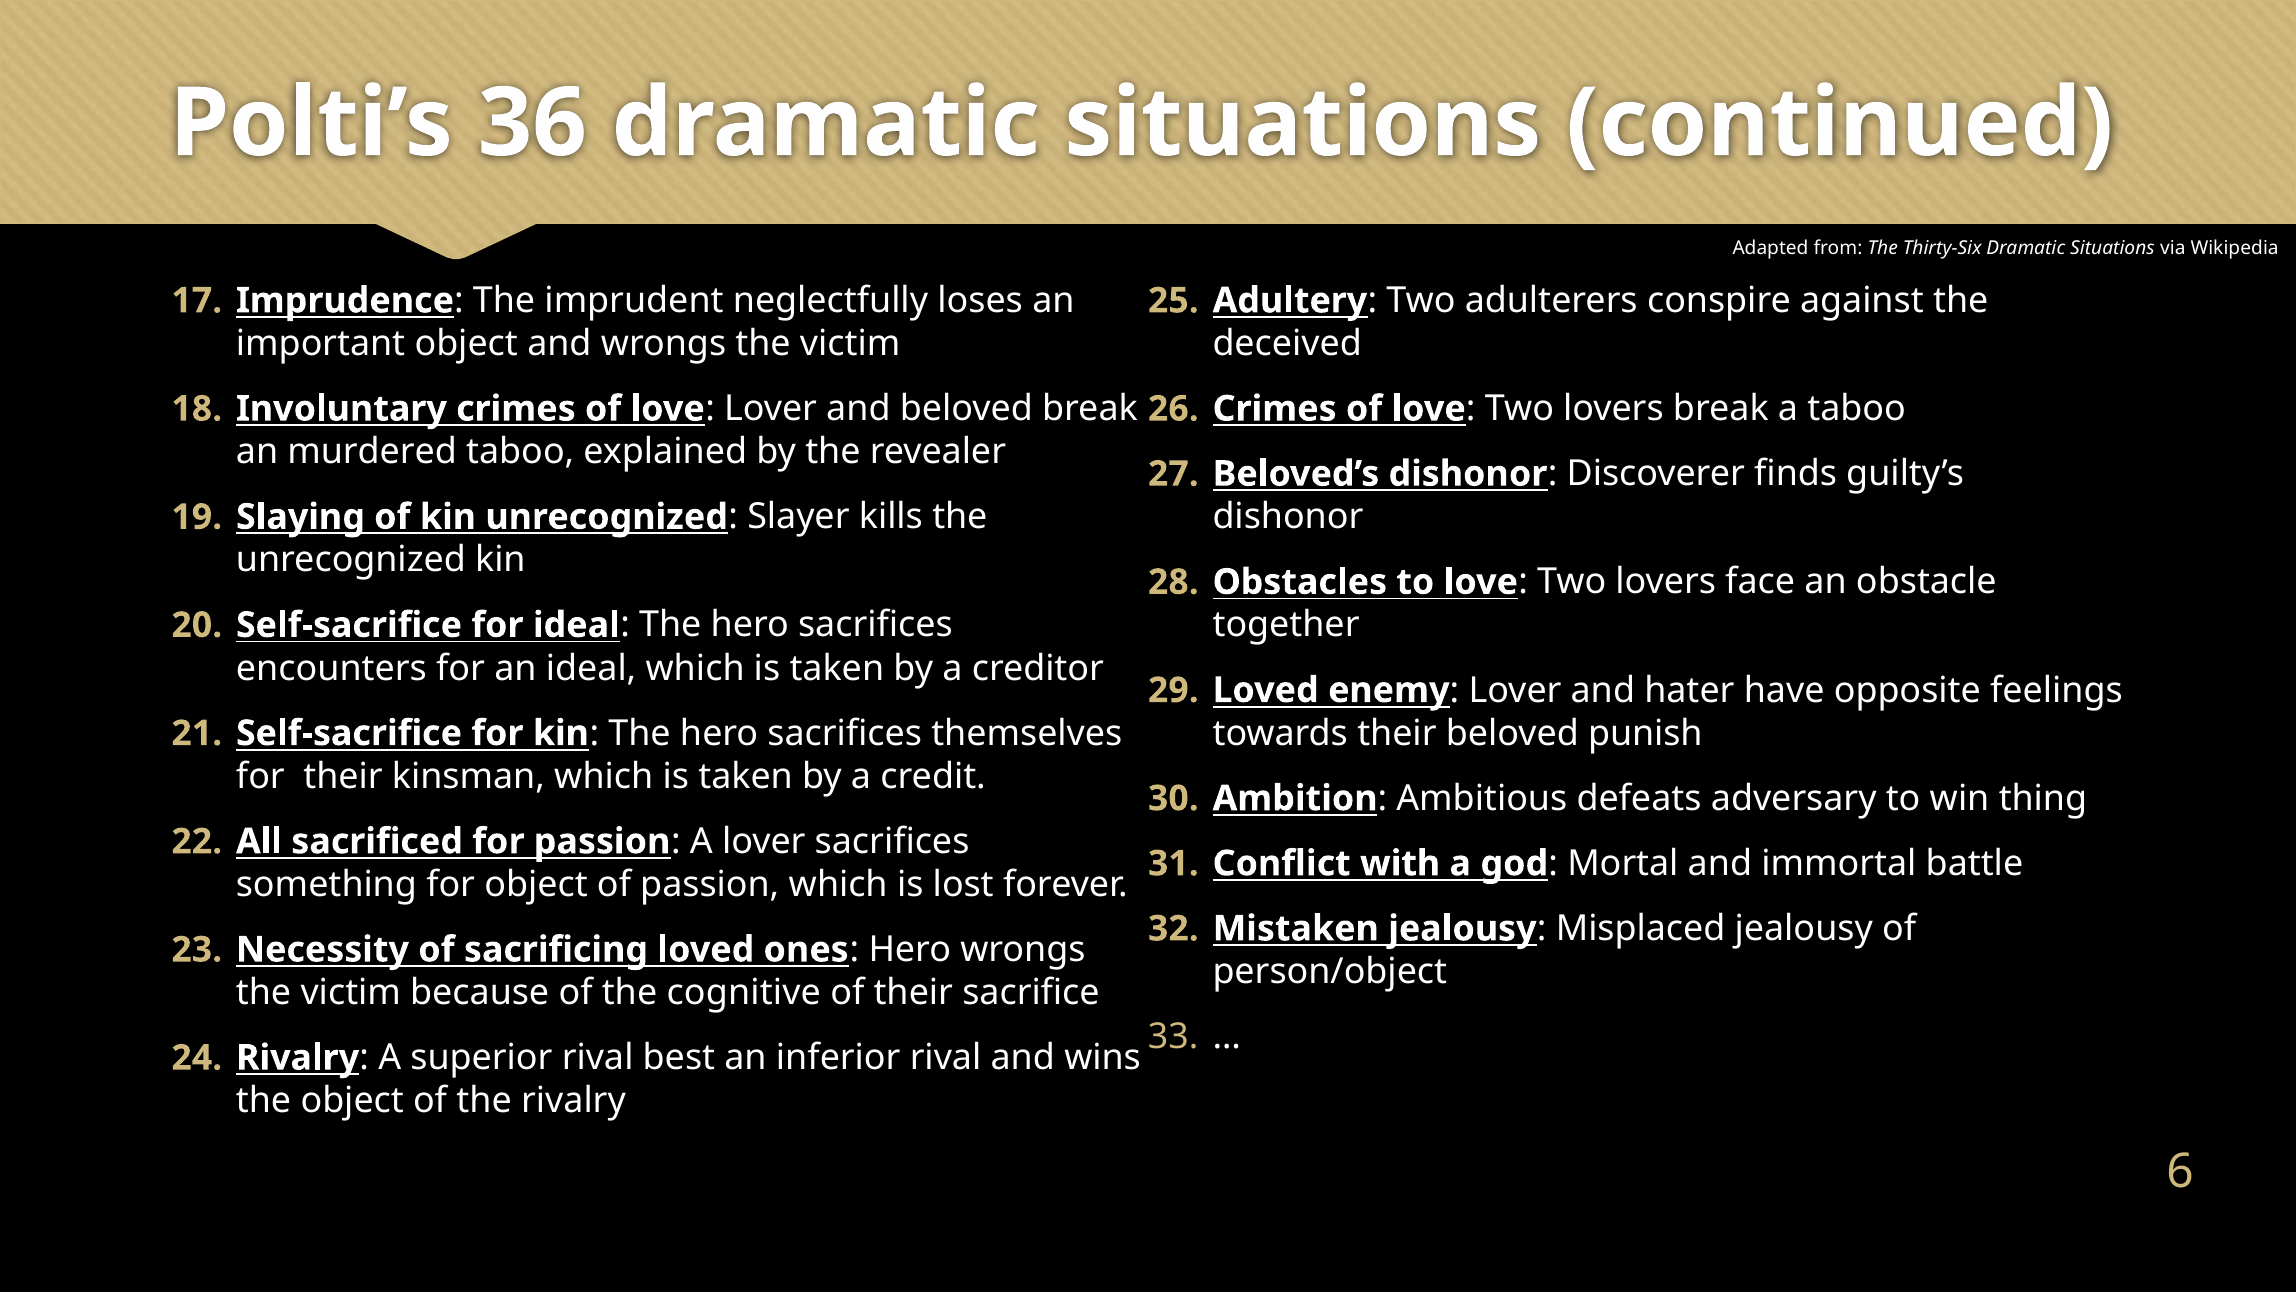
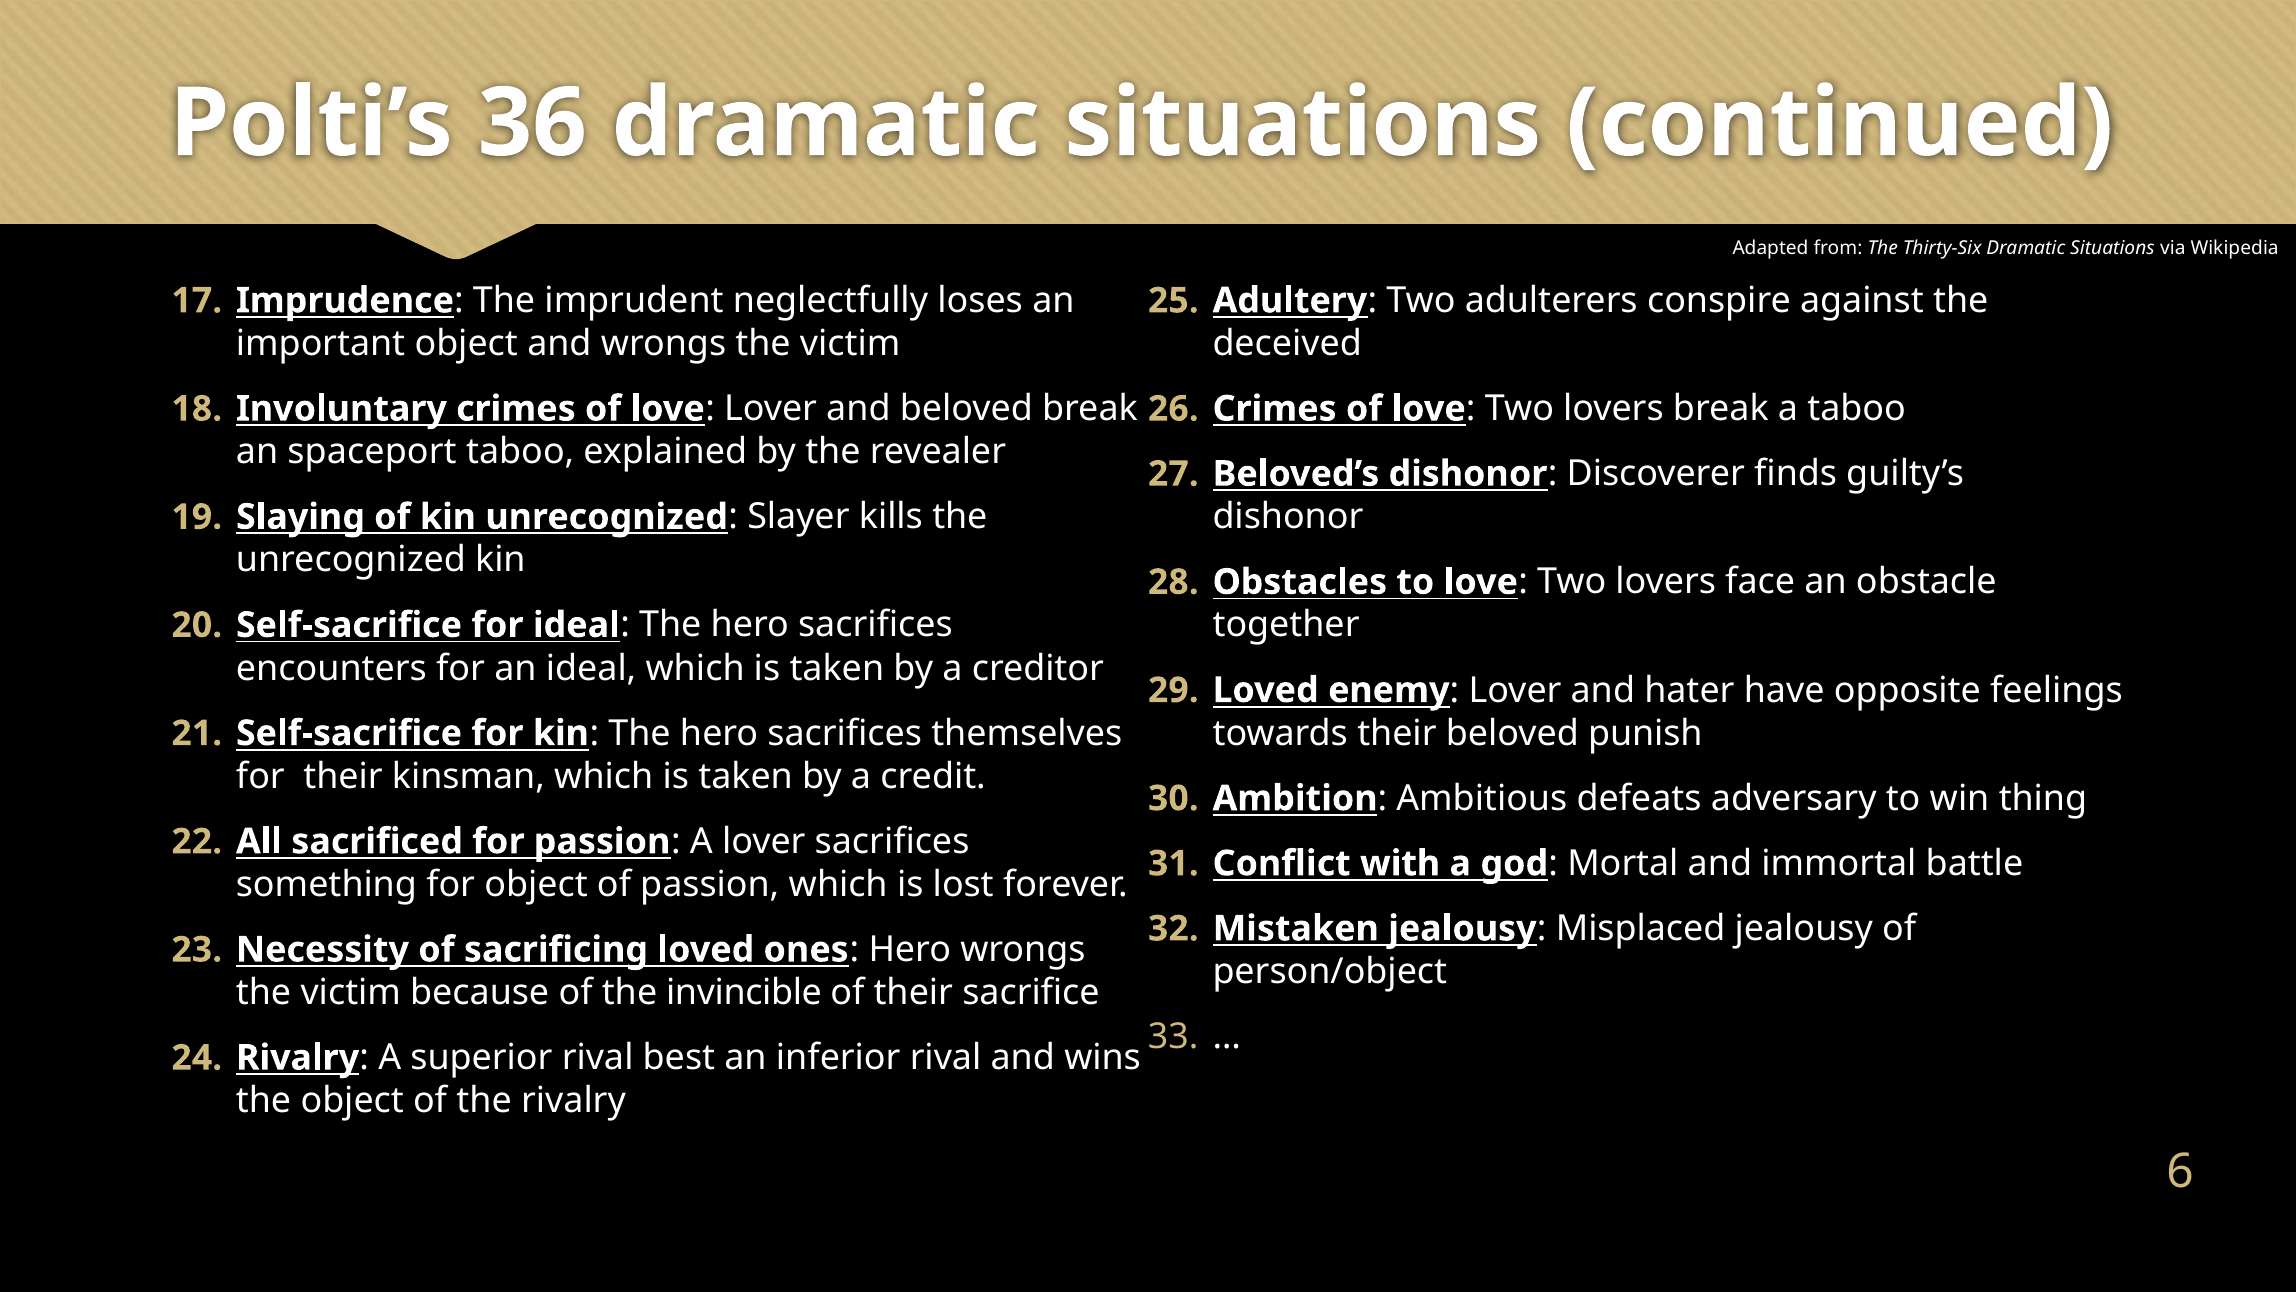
murdered: murdered -> spaceport
cognitive: cognitive -> invincible
